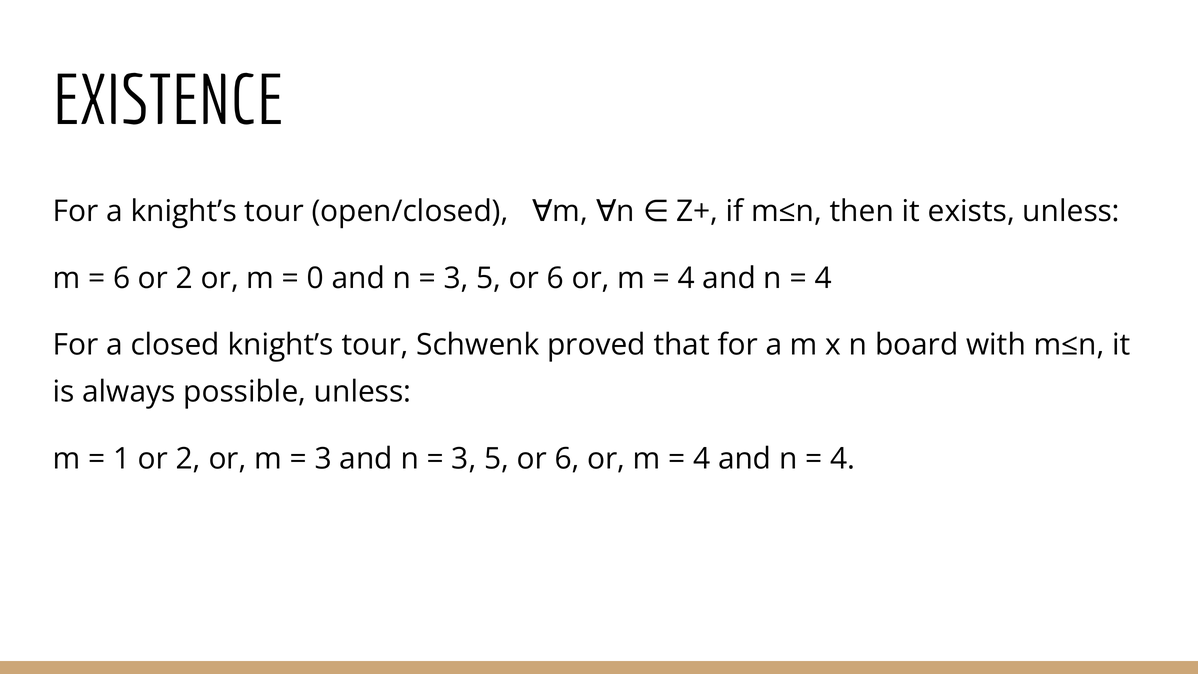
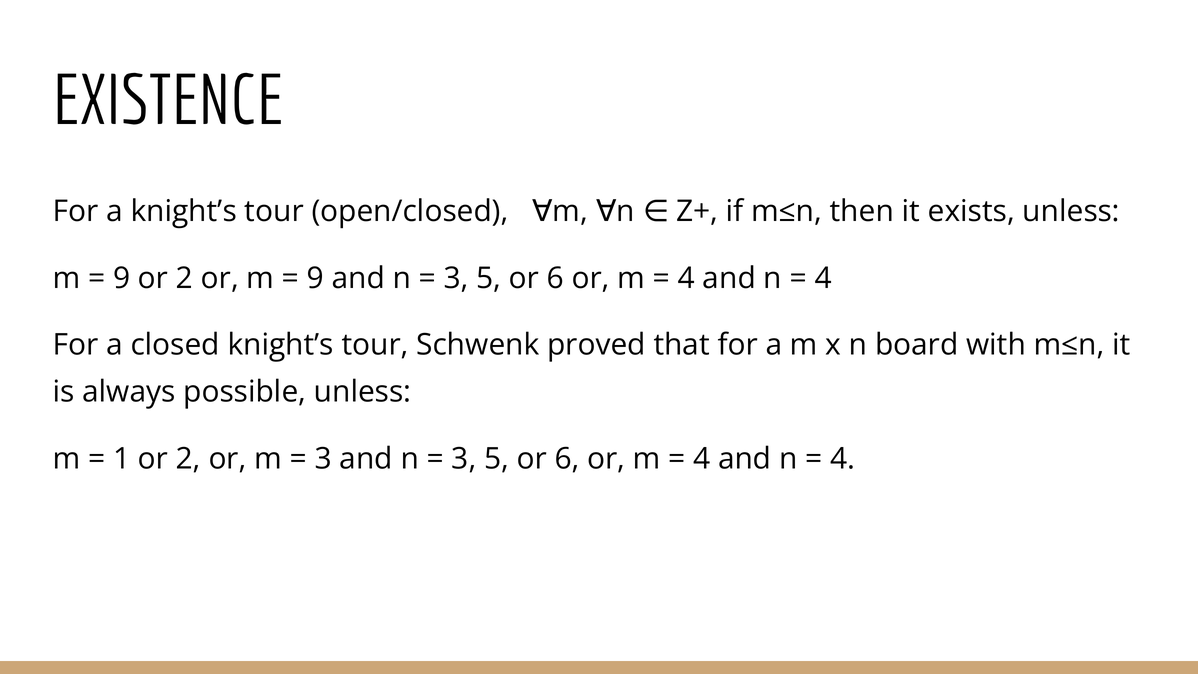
6 at (122, 278): 6 -> 9
0 at (315, 278): 0 -> 9
